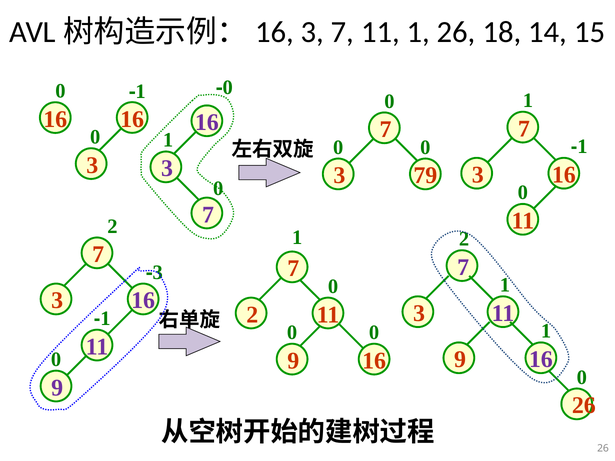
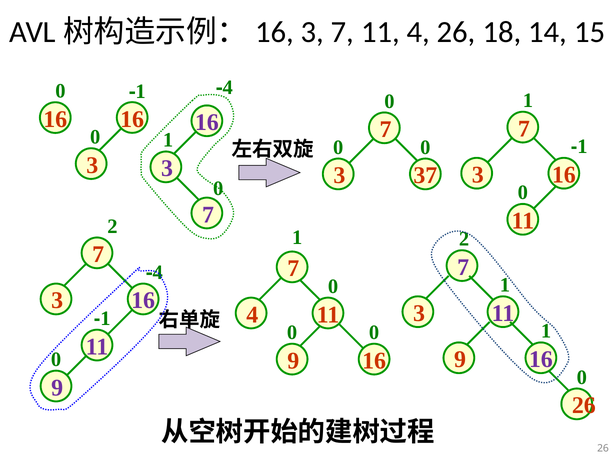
11 1: 1 -> 4
0 at (228, 88): 0 -> 4
79: 79 -> 37
3 at (158, 273): 3 -> 4
2 at (252, 315): 2 -> 4
